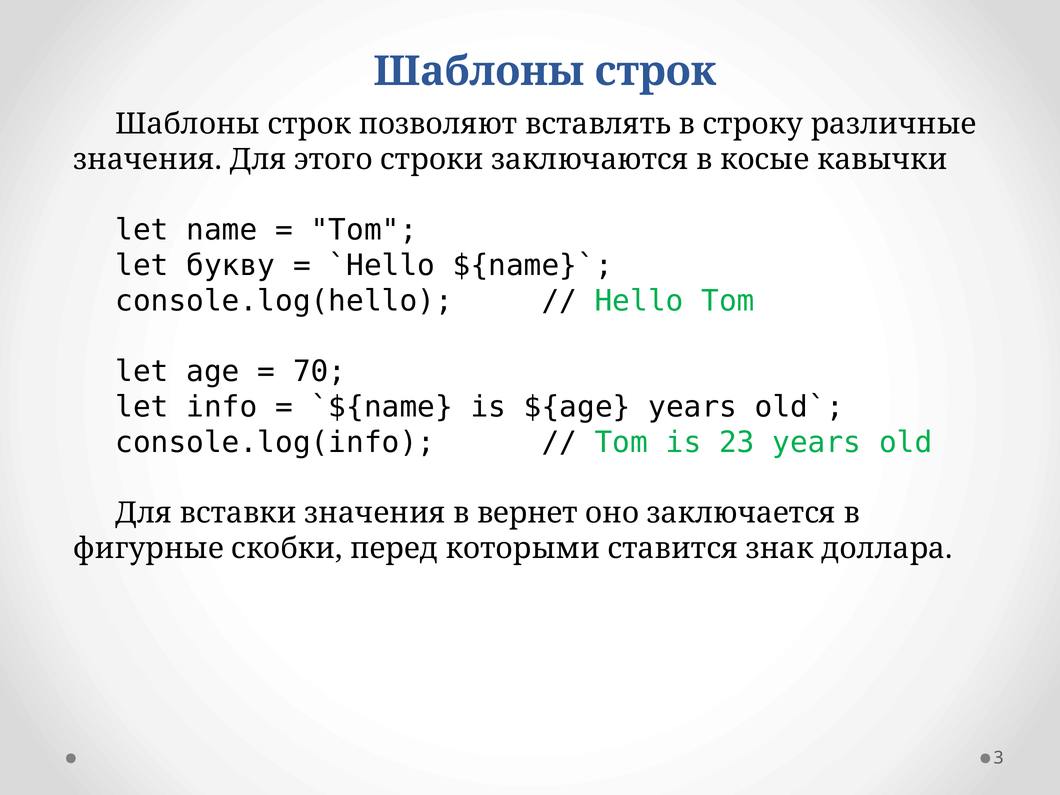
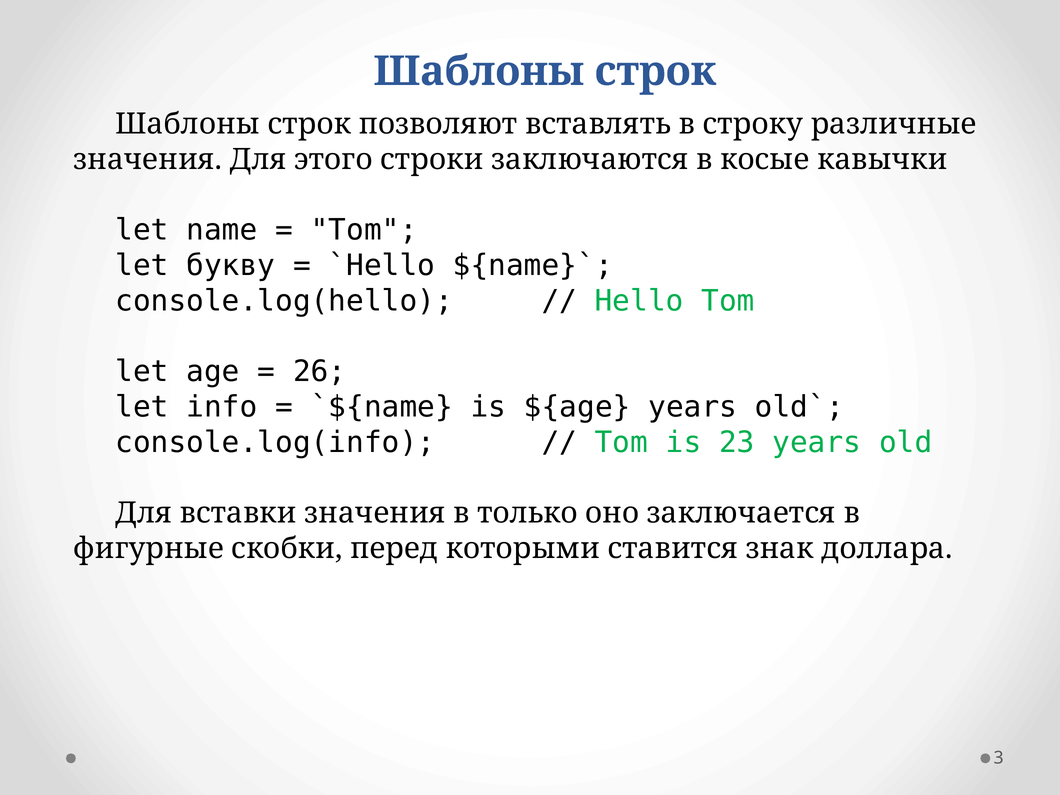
70: 70 -> 26
вернет: вернет -> только
